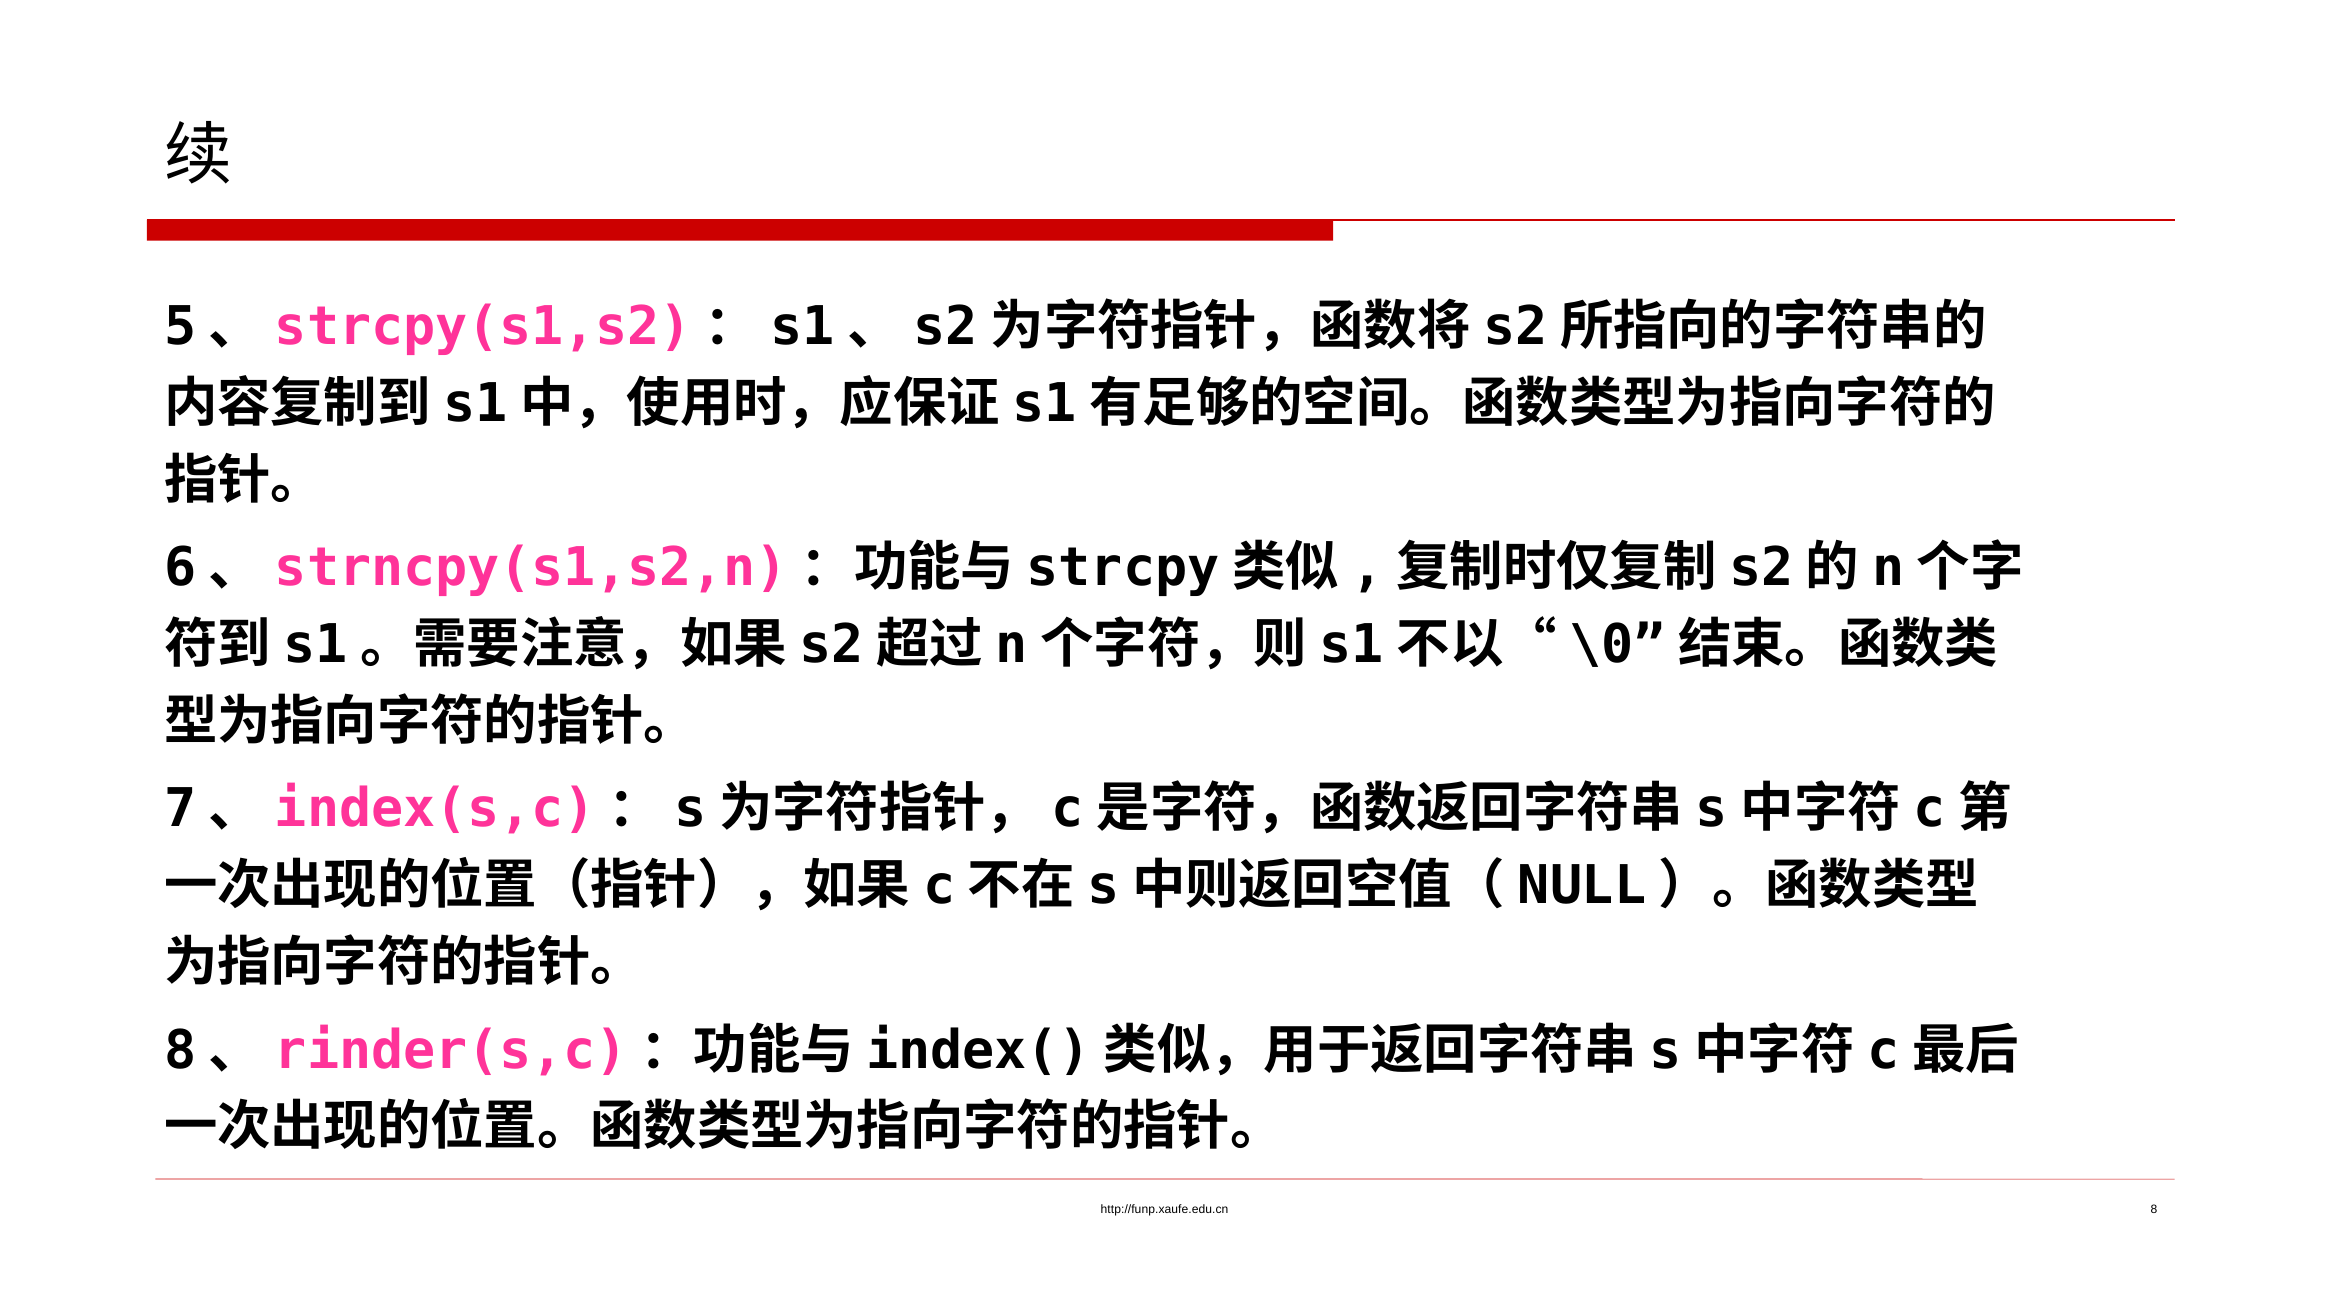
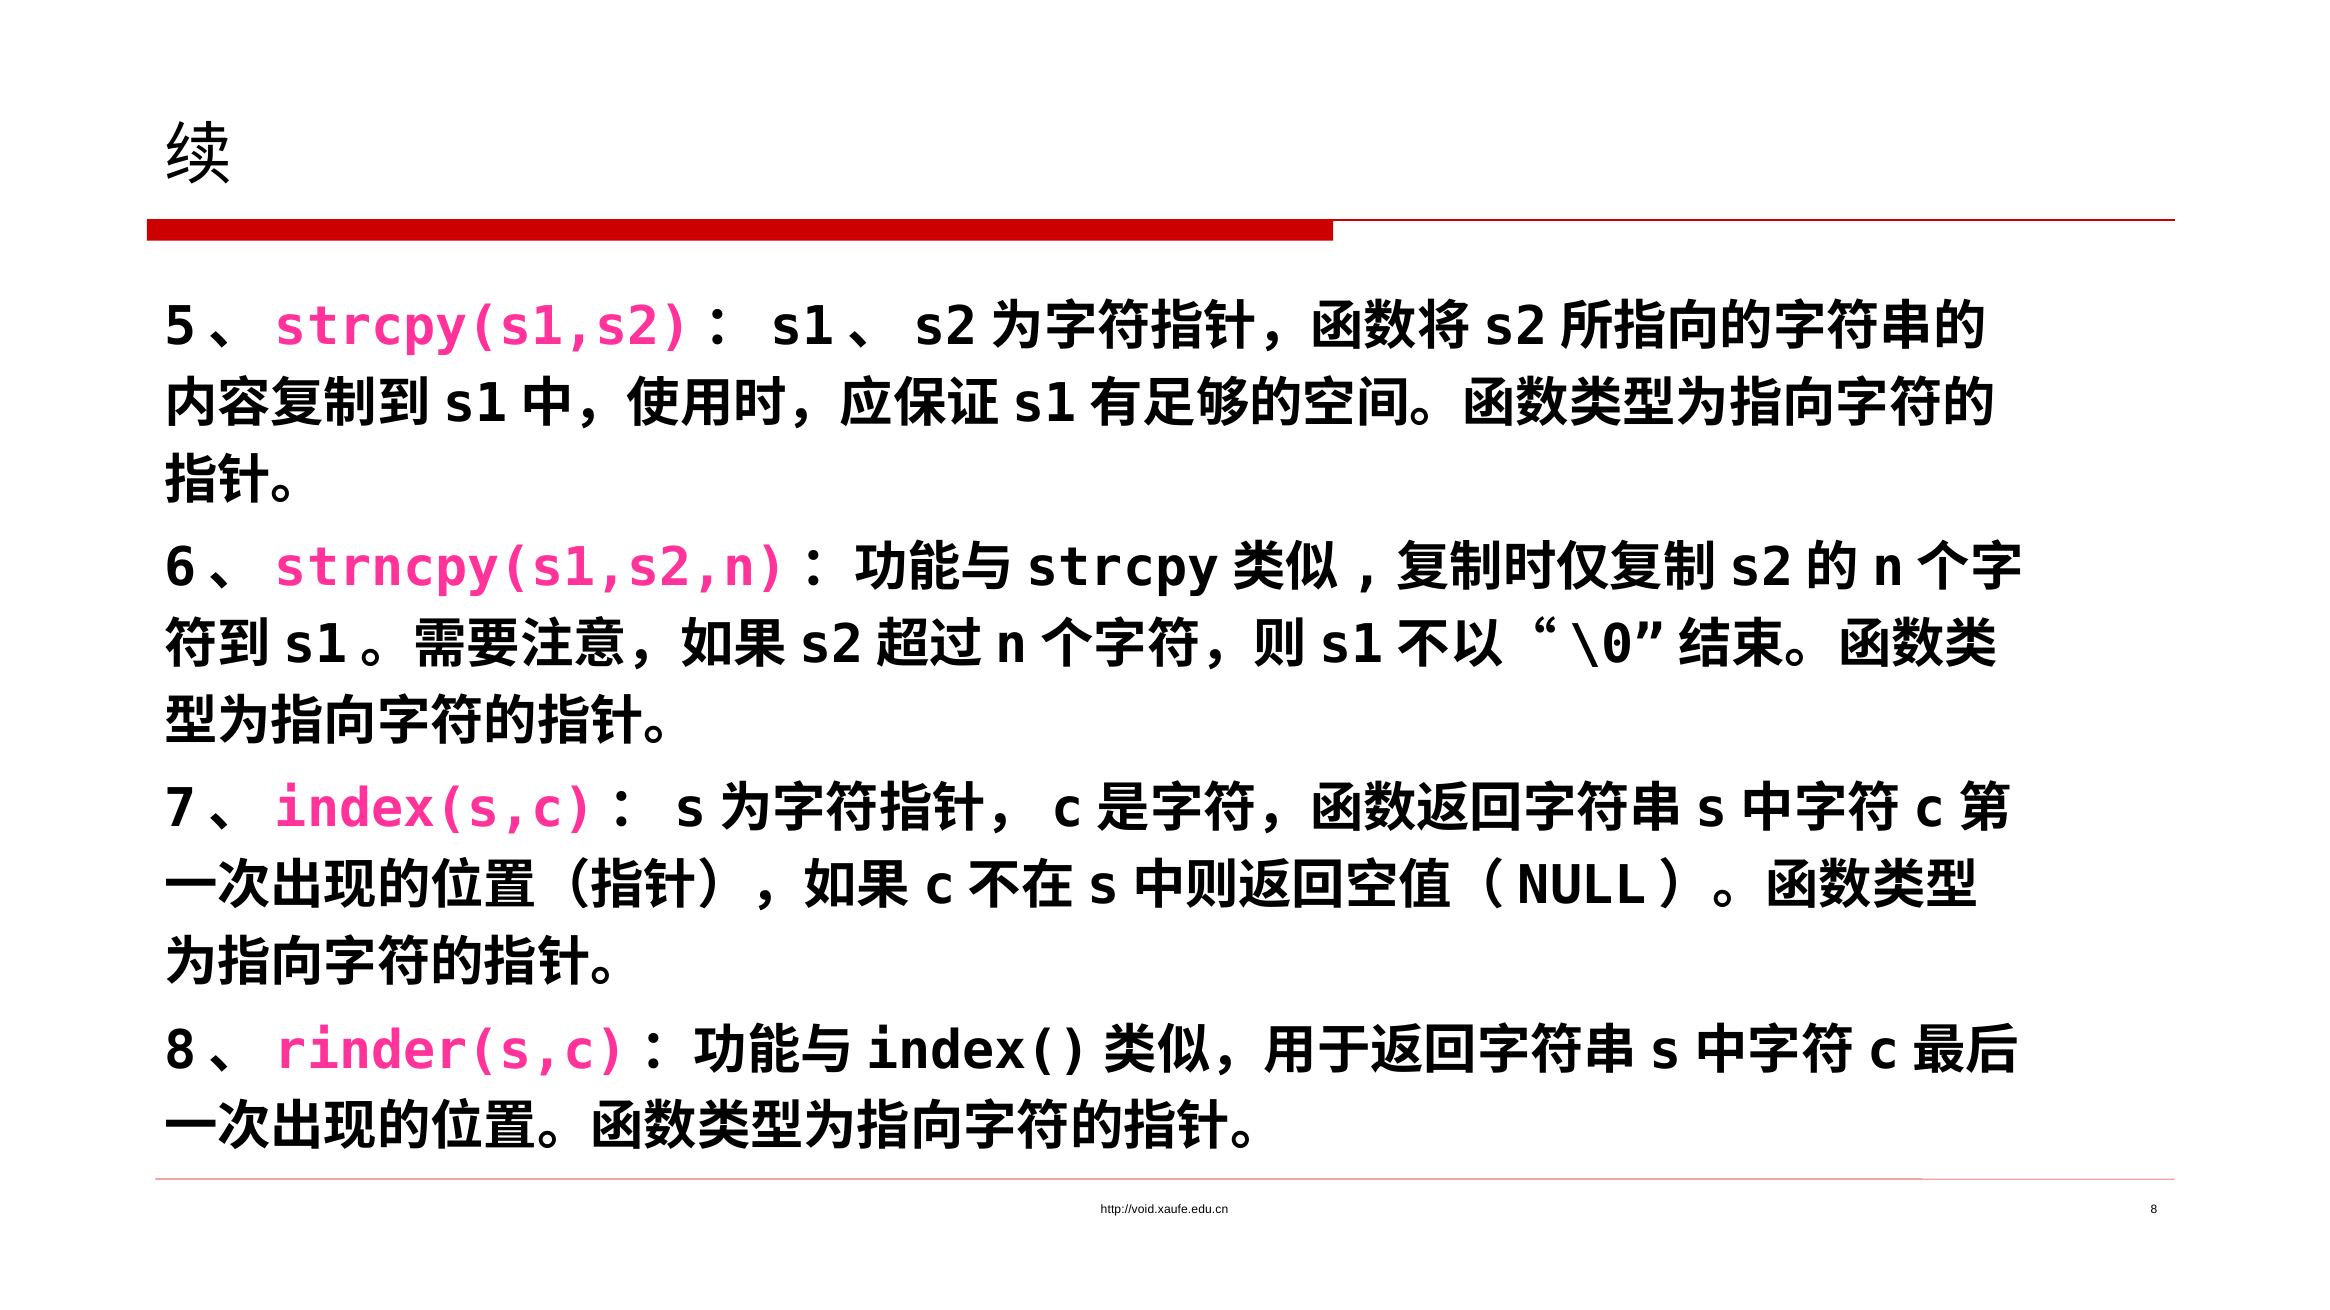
http://funp.xaufe.edu.cn: http://funp.xaufe.edu.cn -> http://void.xaufe.edu.cn
